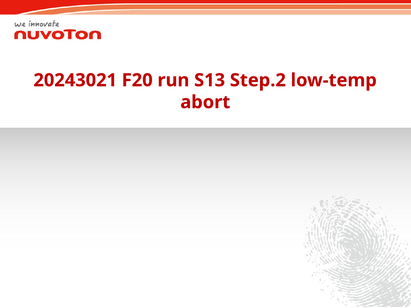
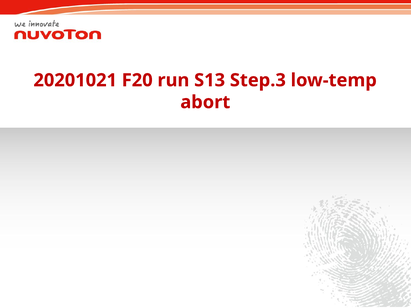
20243021: 20243021 -> 20201021
Step.2: Step.2 -> Step.3
